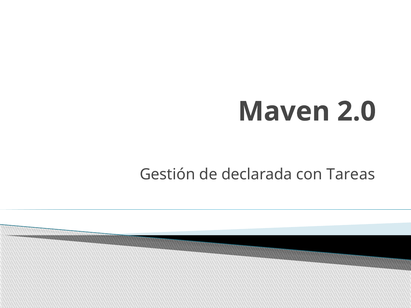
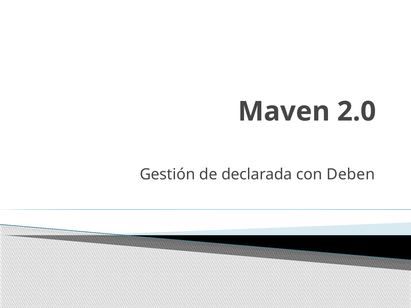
Tareas: Tareas -> Deben
